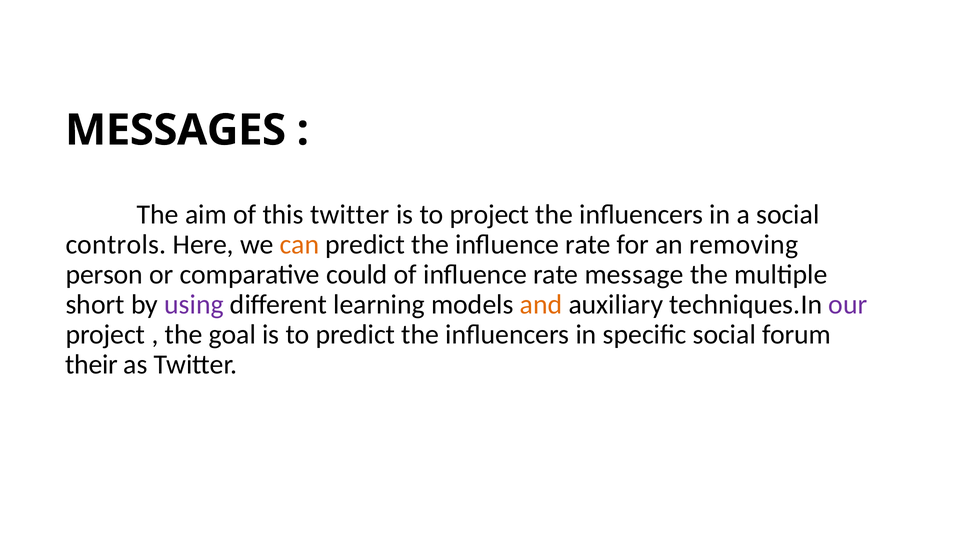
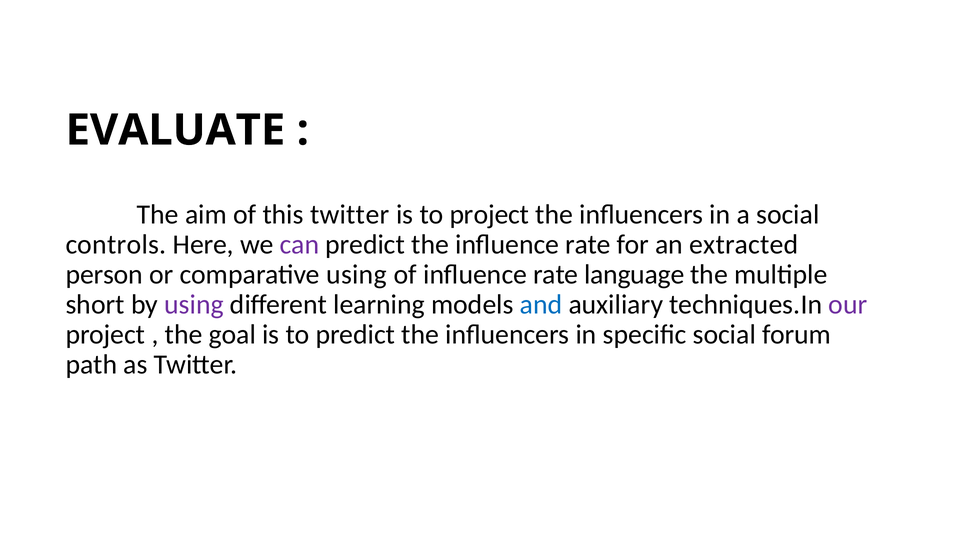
MESSAGES: MESSAGES -> EVALUATE
can colour: orange -> purple
removing: removing -> extracted
comparative could: could -> using
message: message -> language
and colour: orange -> blue
their: their -> path
